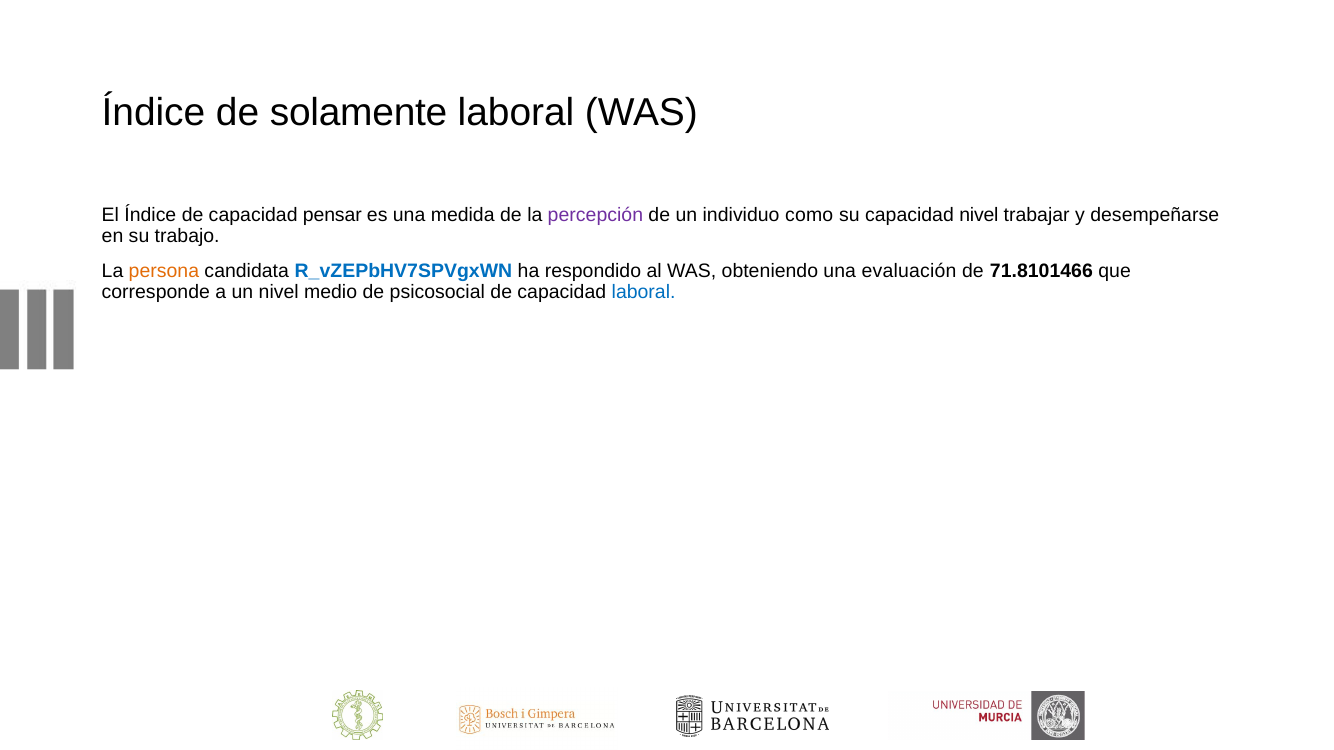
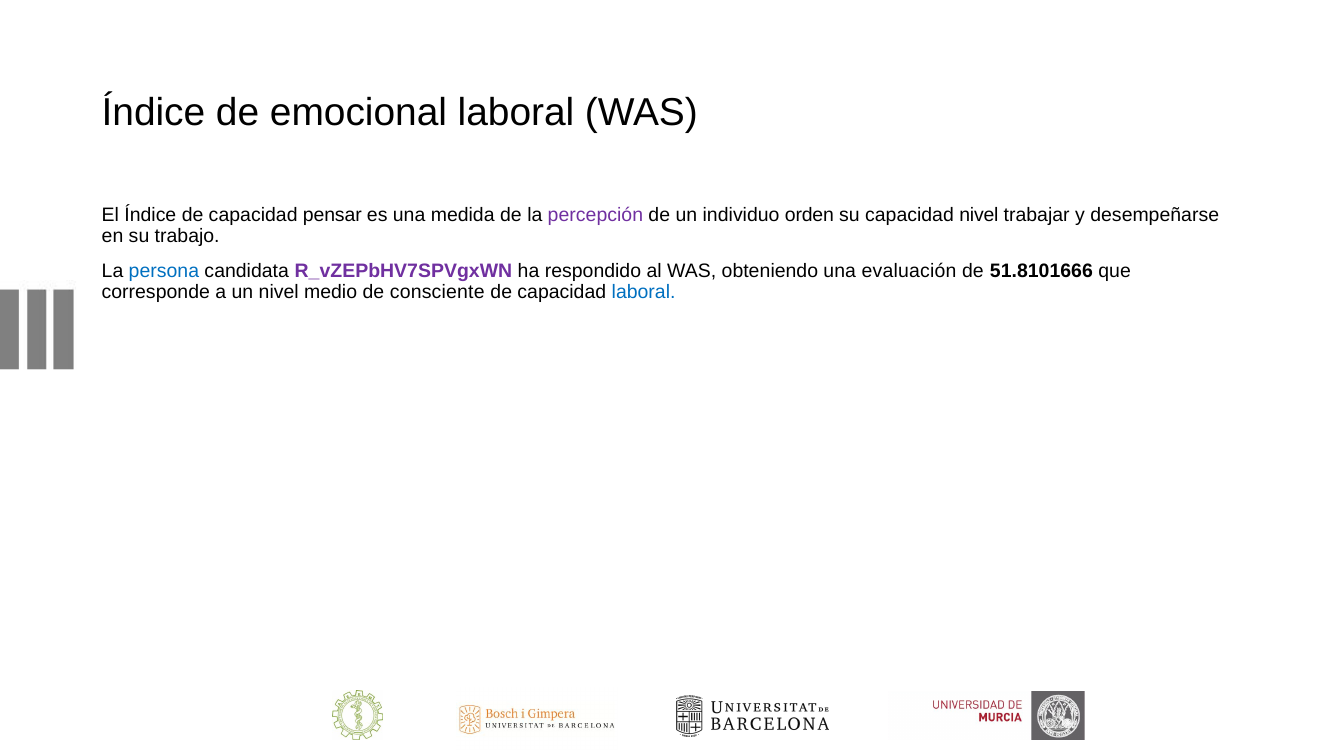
solamente: solamente -> emocional
como: como -> orden
persona colour: orange -> blue
R_vZEPbHV7SPVgxWN colour: blue -> purple
71.8101466: 71.8101466 -> 51.8101666
psicosocial: psicosocial -> consciente
